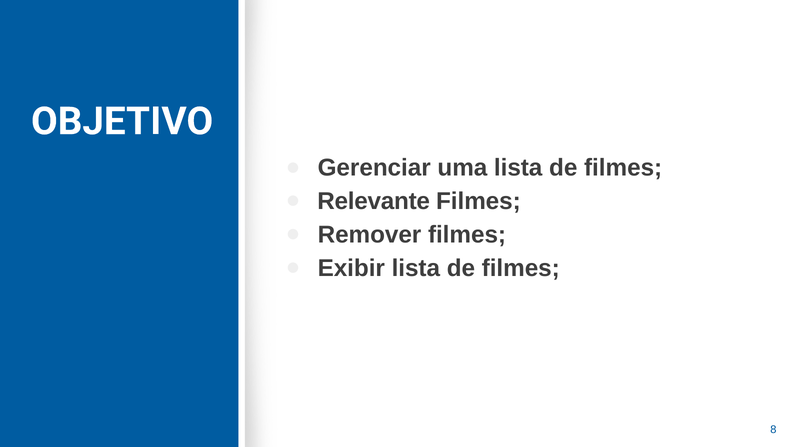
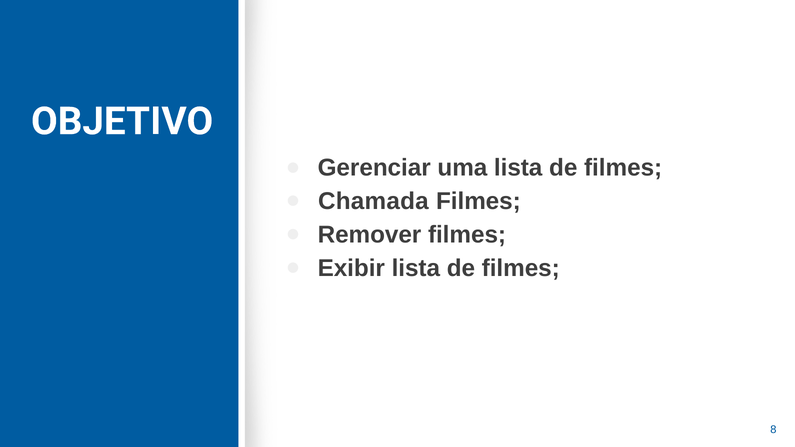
Relevante: Relevante -> Chamada
